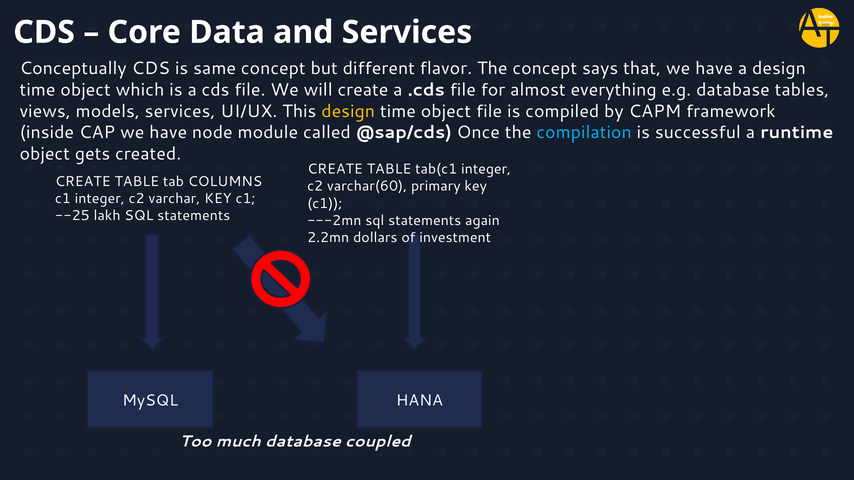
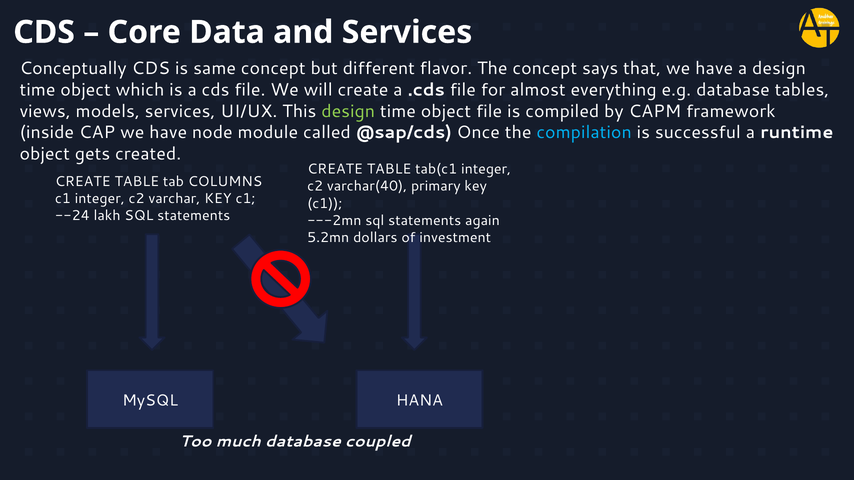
design at (348, 111) colour: yellow -> light green
varchar(60: varchar(60 -> varchar(40
--25: --25 -> --24
2.2mn: 2.2mn -> 5.2mn
